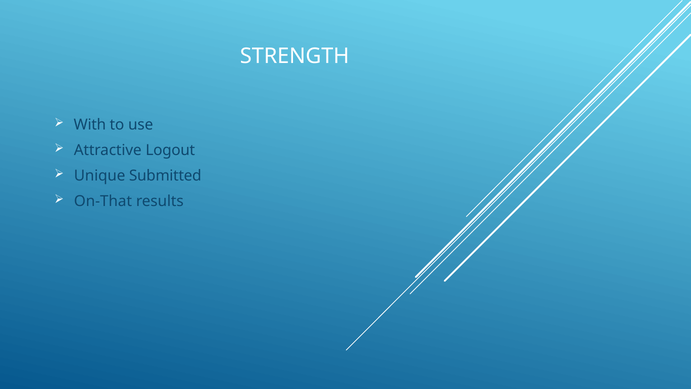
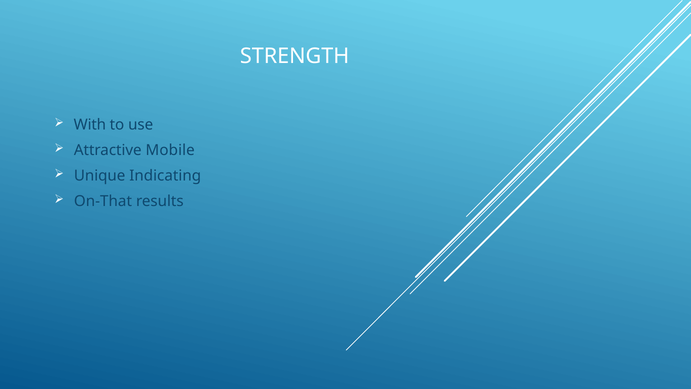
Logout: Logout -> Mobile
Submitted: Submitted -> Indicating
